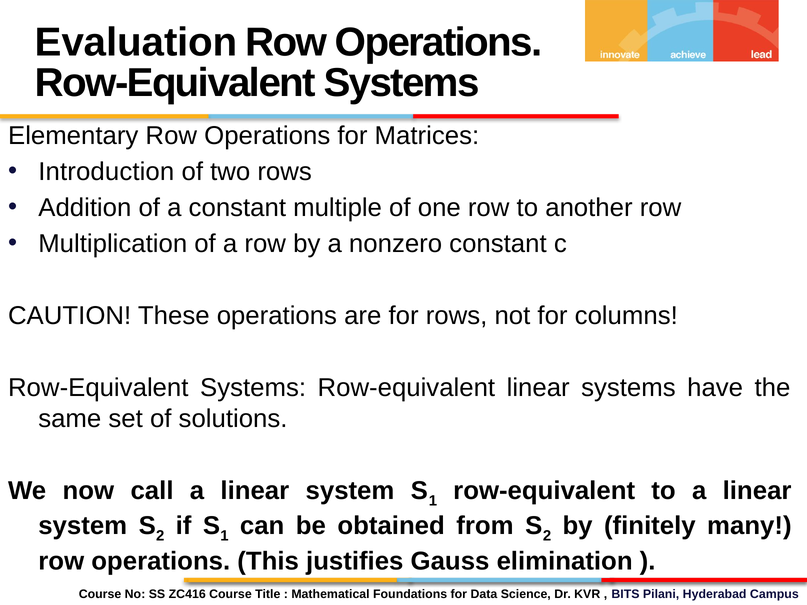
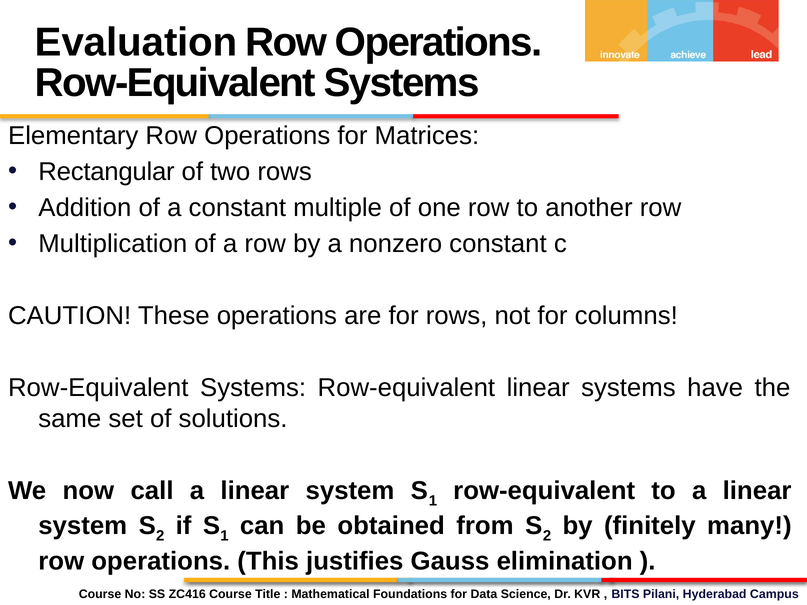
Introduction: Introduction -> Rectangular
